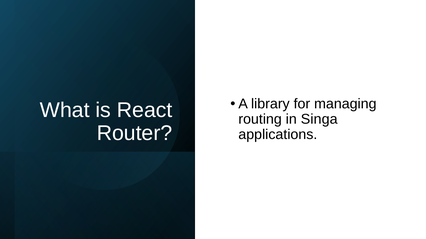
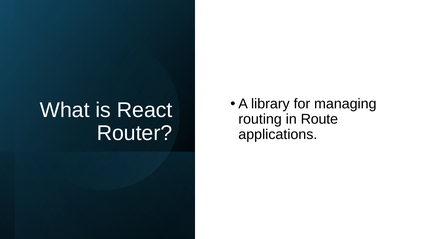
Singa: Singa -> Route
